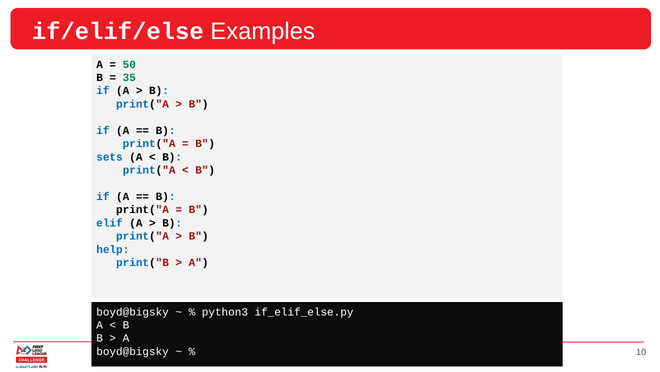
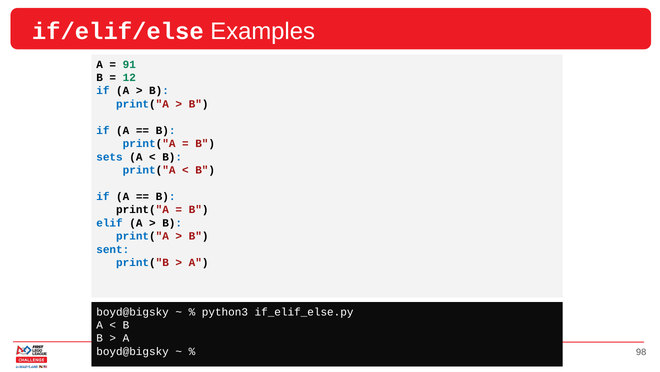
50: 50 -> 91
35: 35 -> 12
help: help -> sent
10: 10 -> 98
